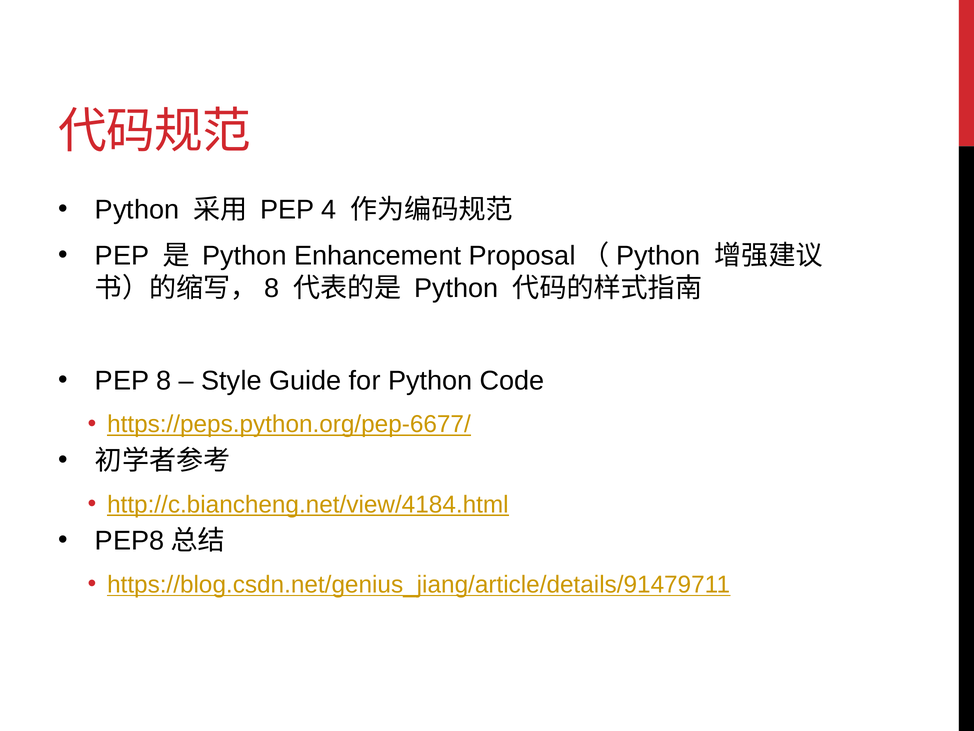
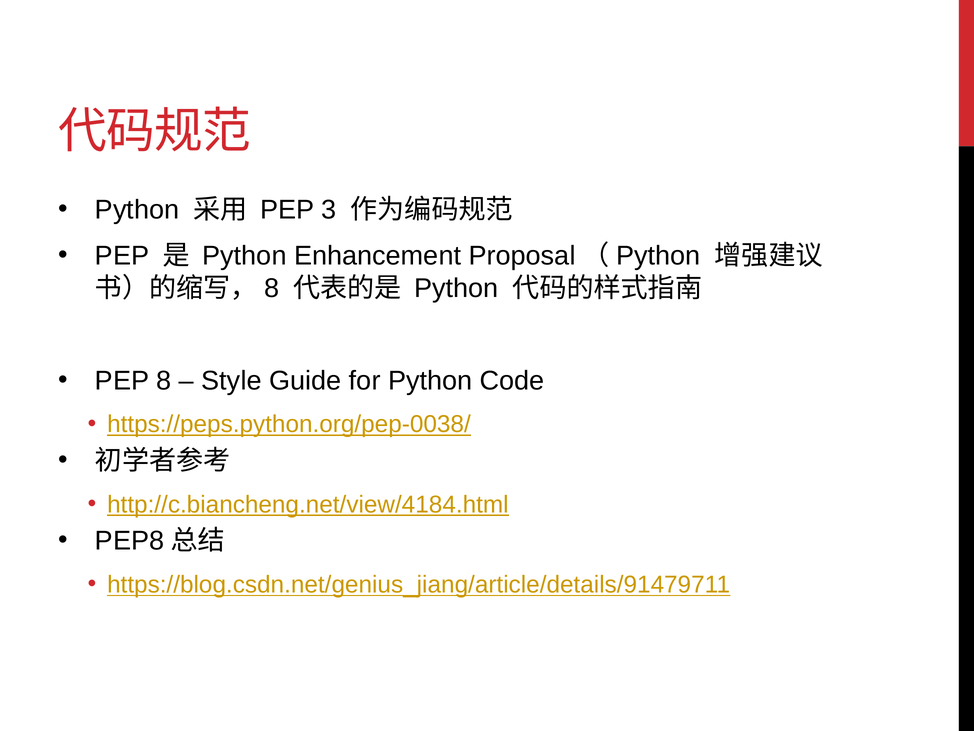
4: 4 -> 3
https://peps.python.org/pep-6677/: https://peps.python.org/pep-6677/ -> https://peps.python.org/pep-0038/
